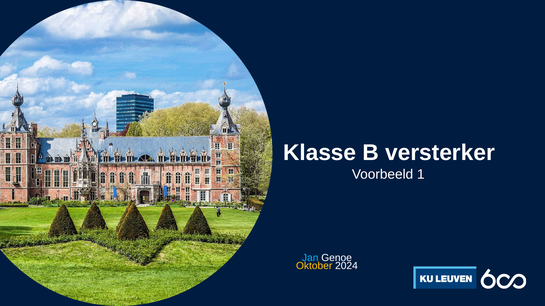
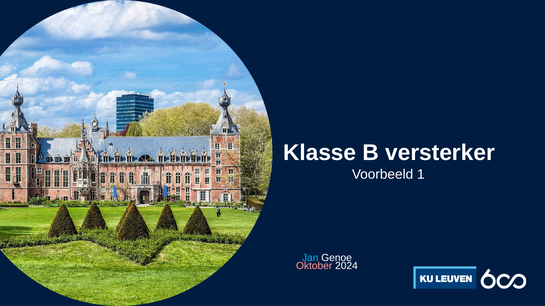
Oktober colour: yellow -> pink
